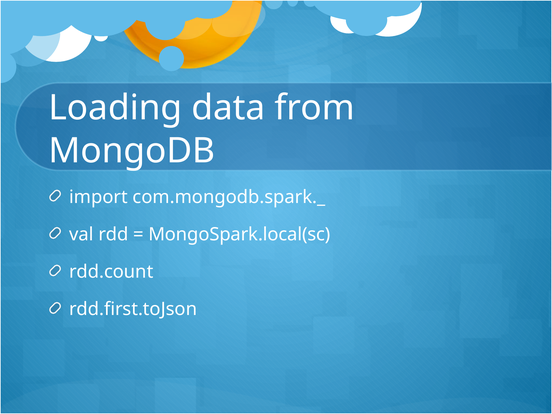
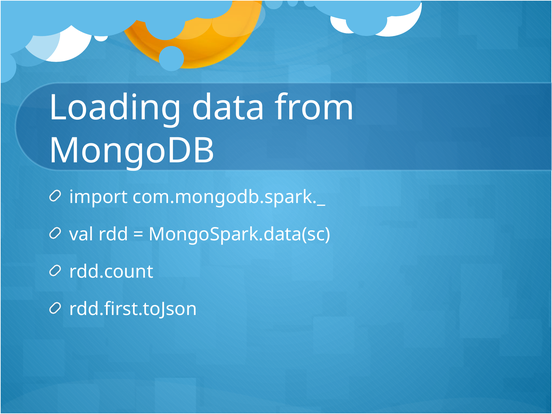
MongoSpark.local(sc: MongoSpark.local(sc -> MongoSpark.data(sc
